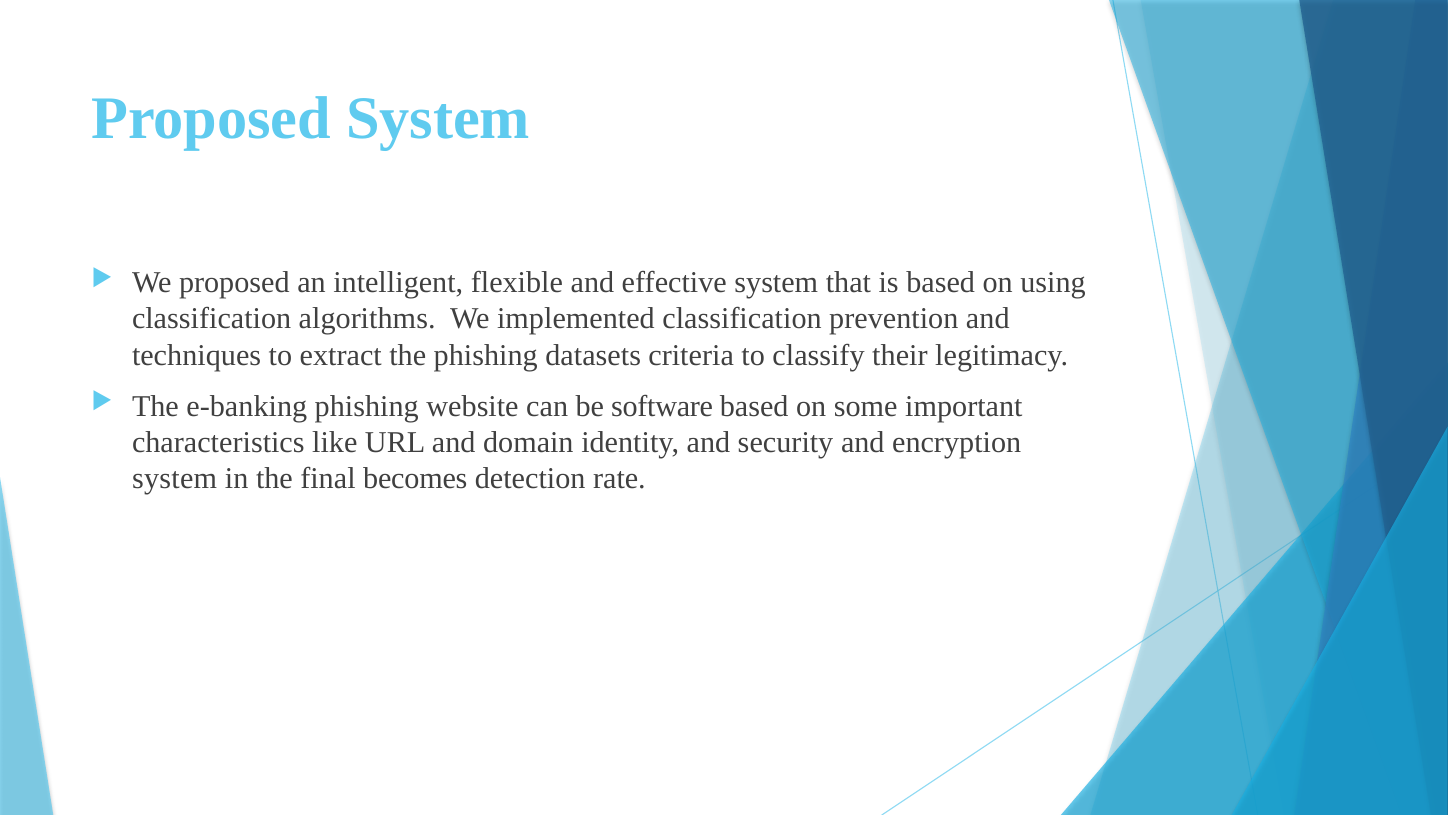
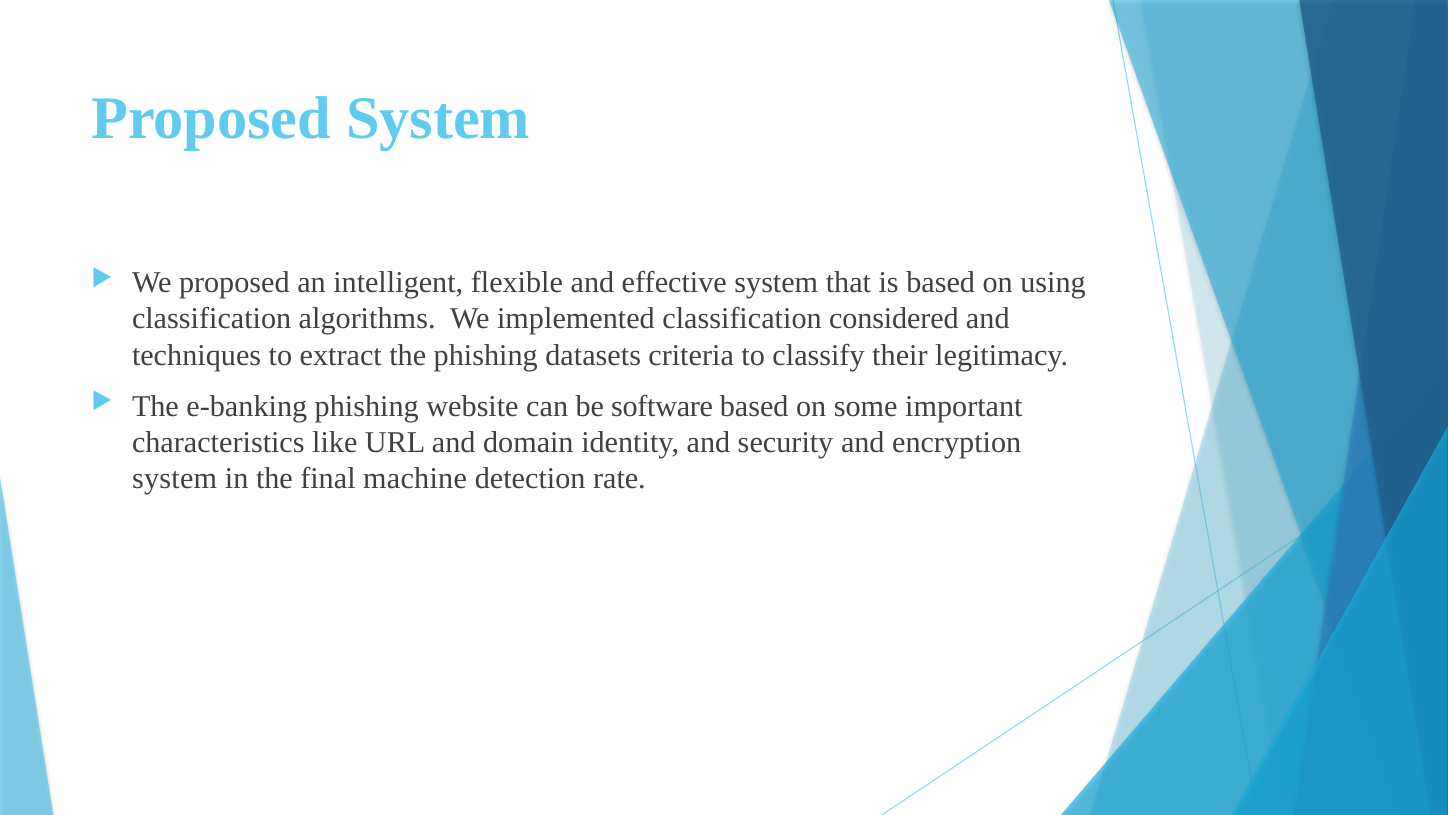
prevention: prevention -> considered
becomes: becomes -> machine
